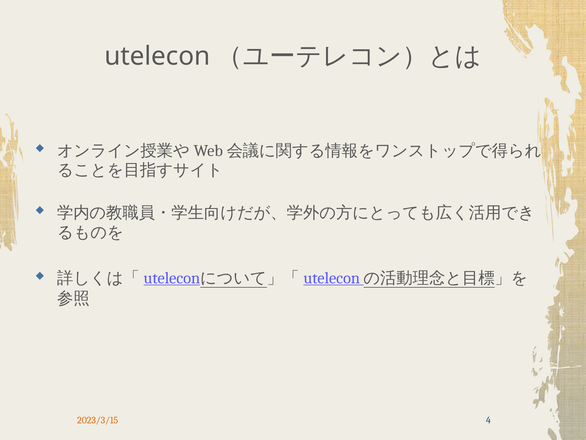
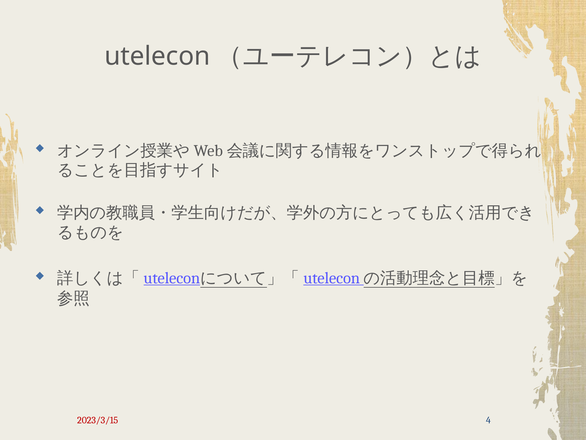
2023/3/15 colour: orange -> red
